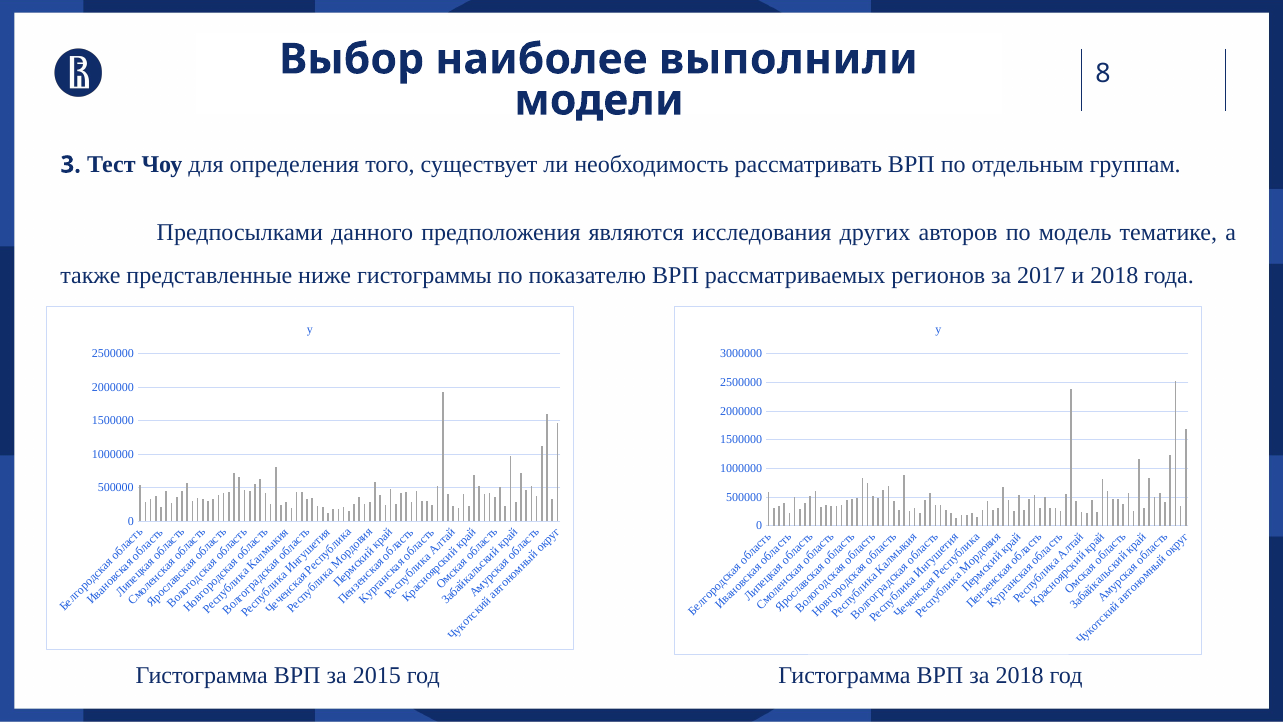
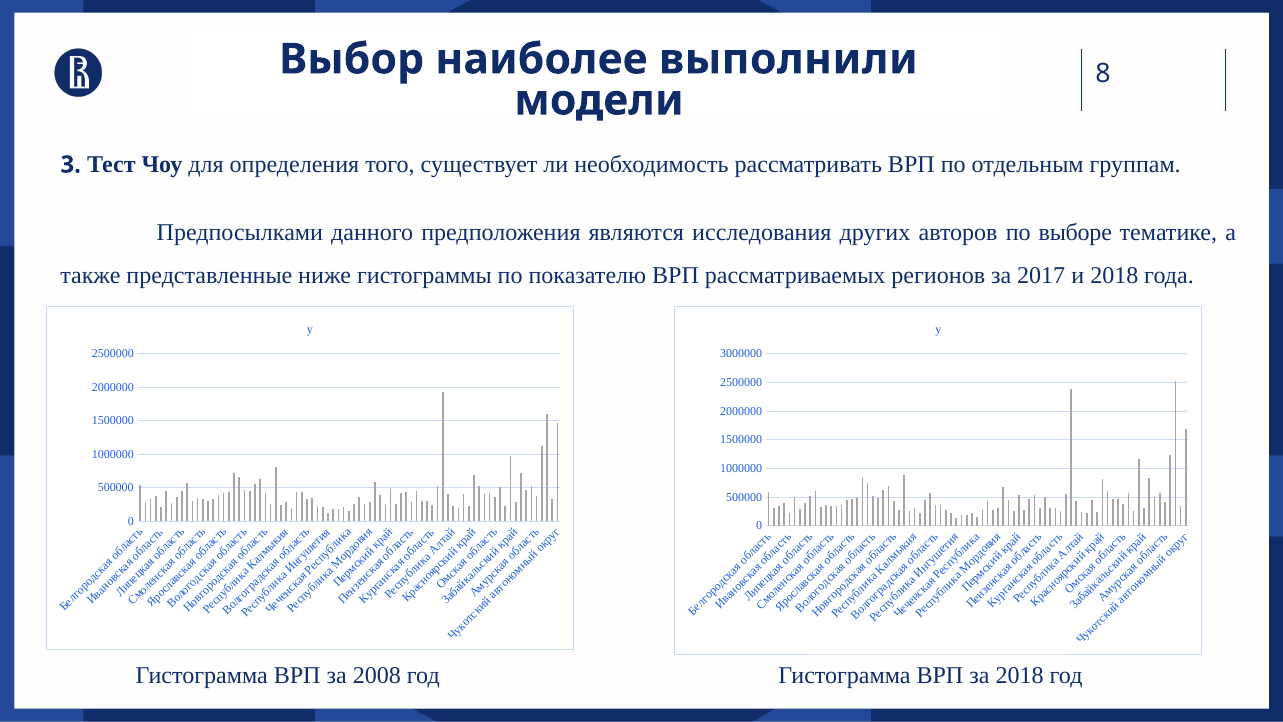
модель: модель -> выборе
2015: 2015 -> 2008
